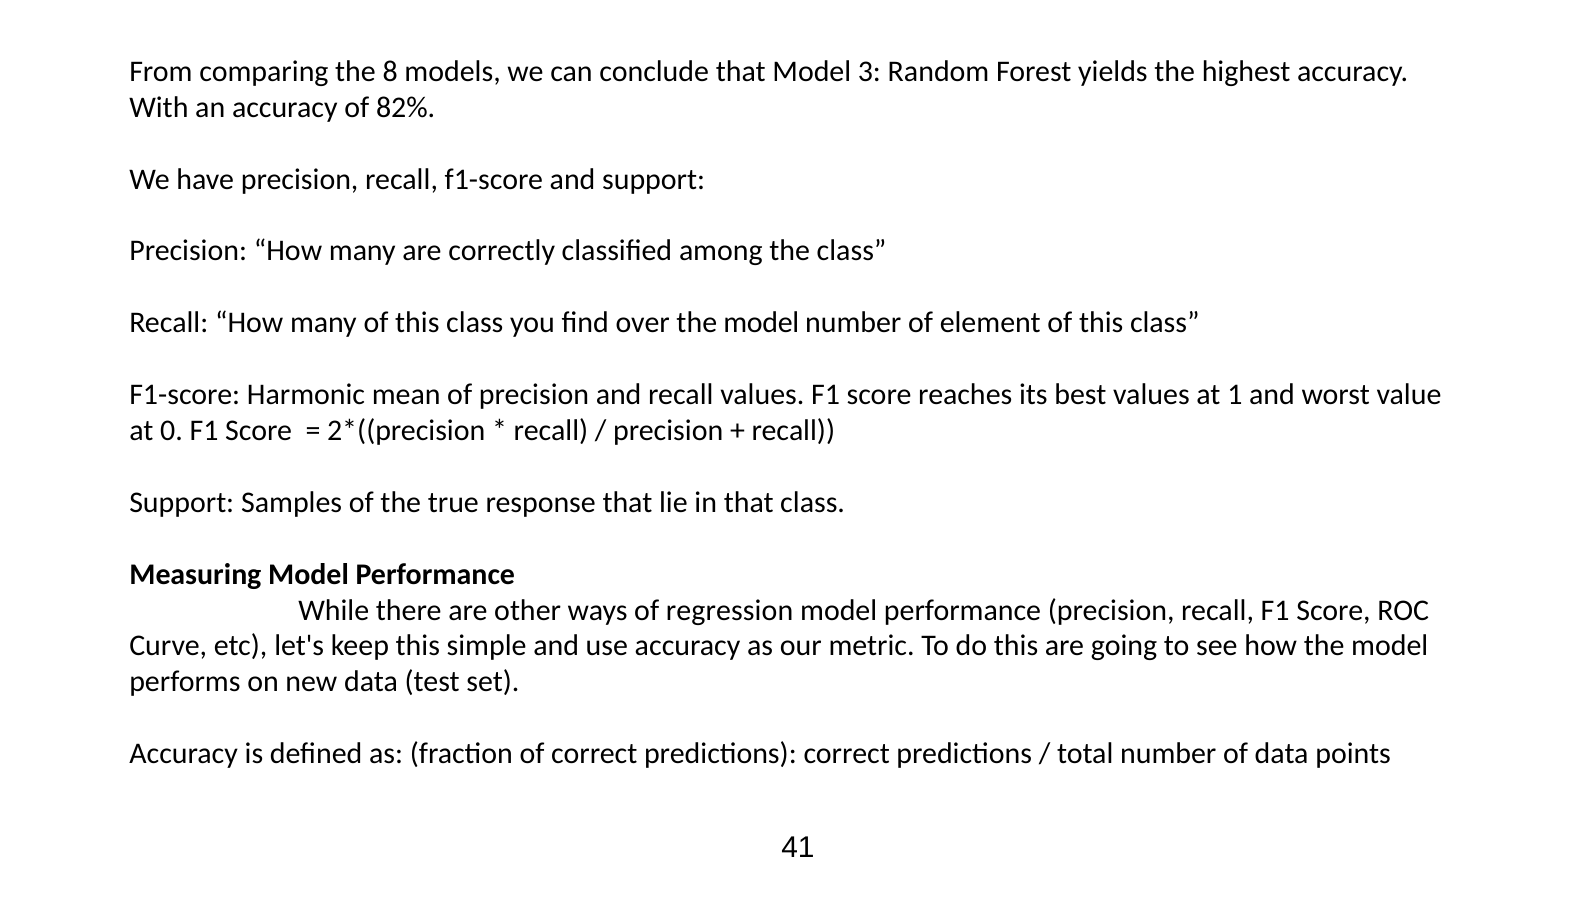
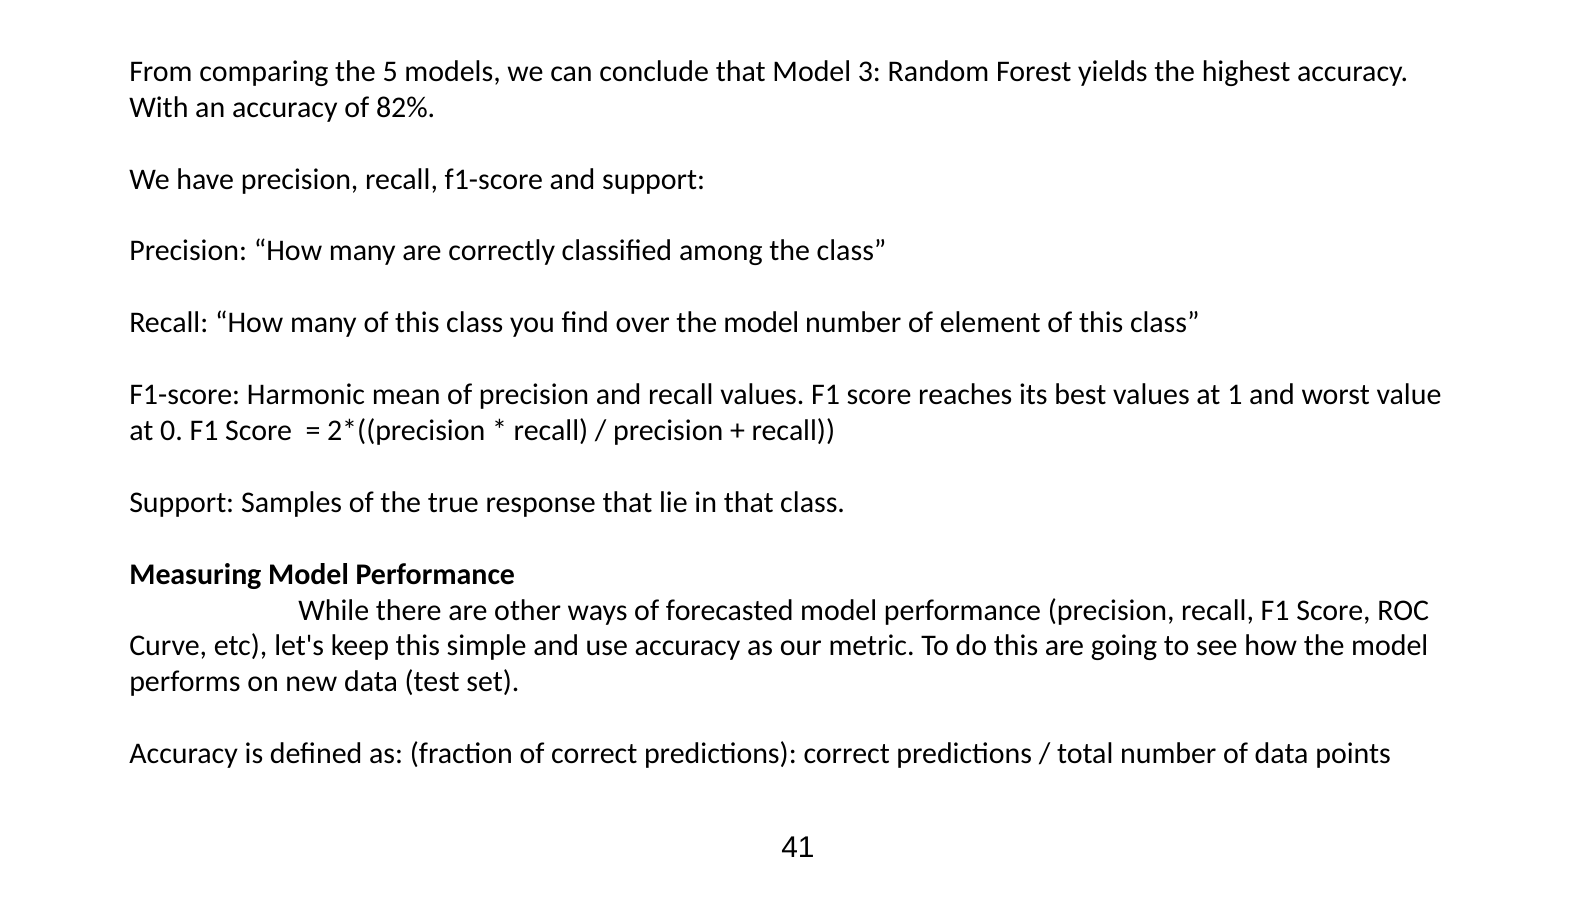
8: 8 -> 5
regression: regression -> forecasted
